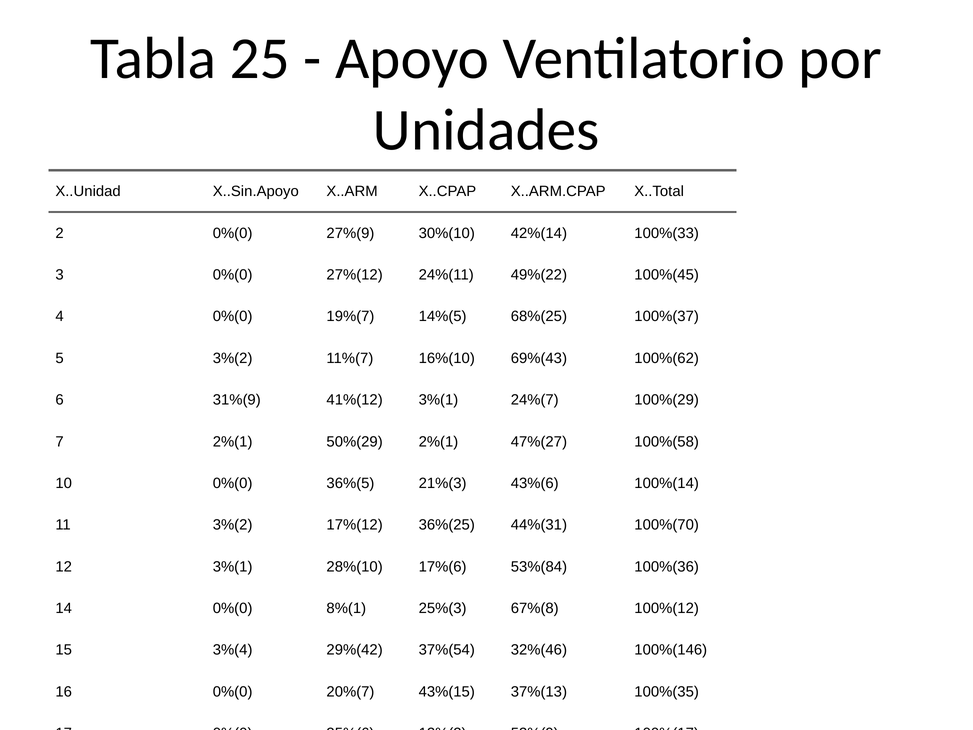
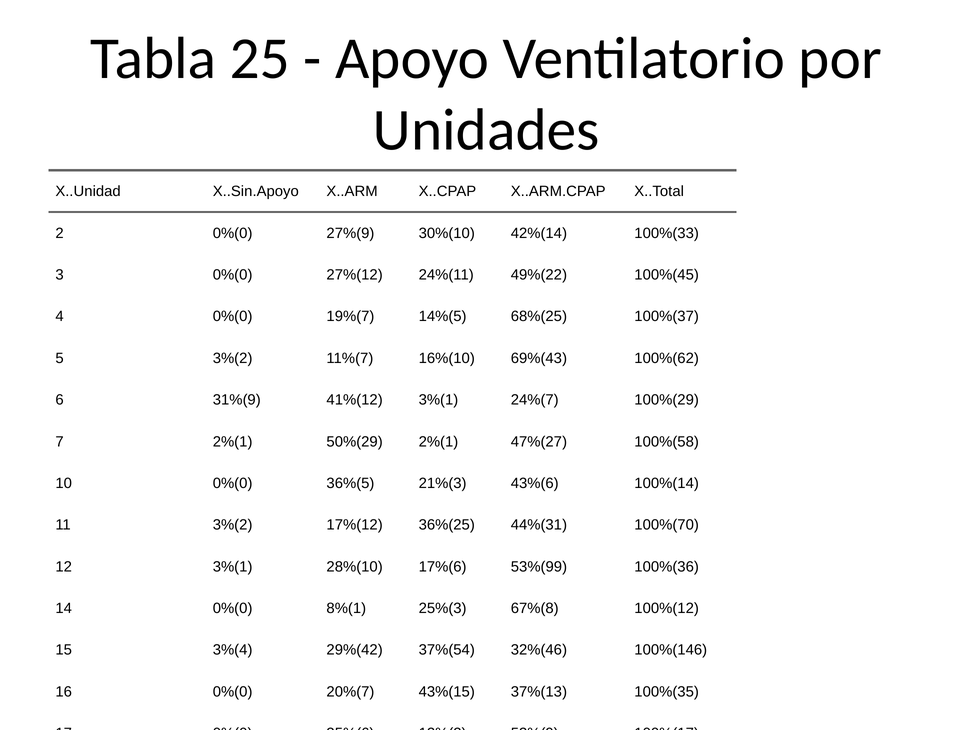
53%(84: 53%(84 -> 53%(99
